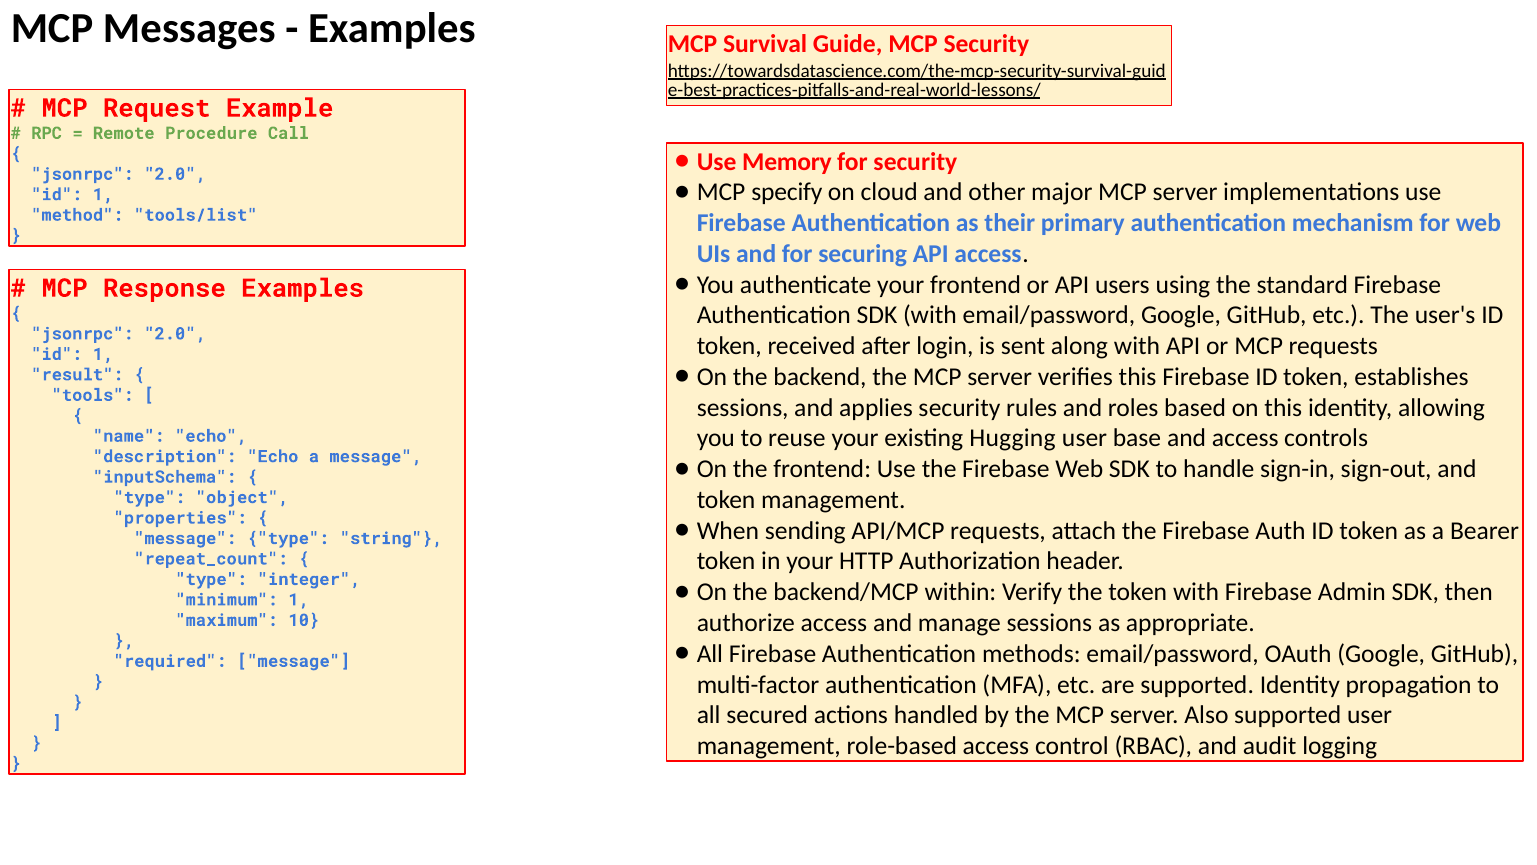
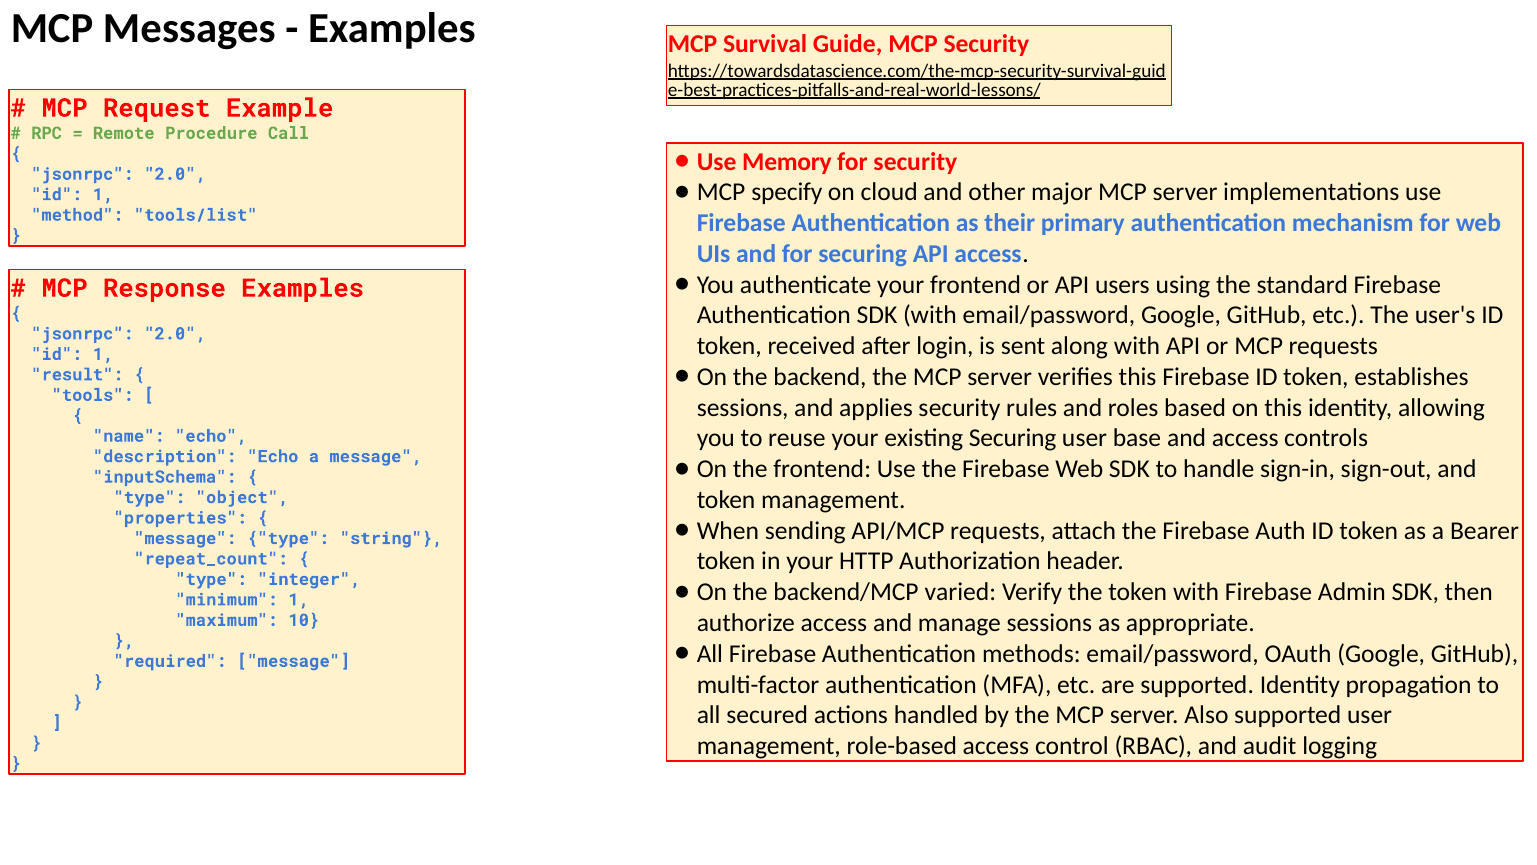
existing Hugging: Hugging -> Securing
within: within -> varied
